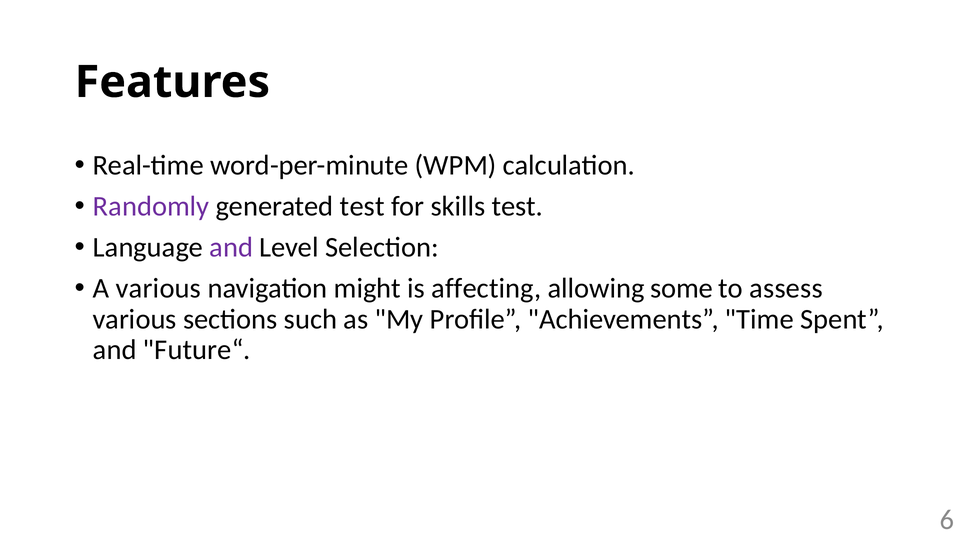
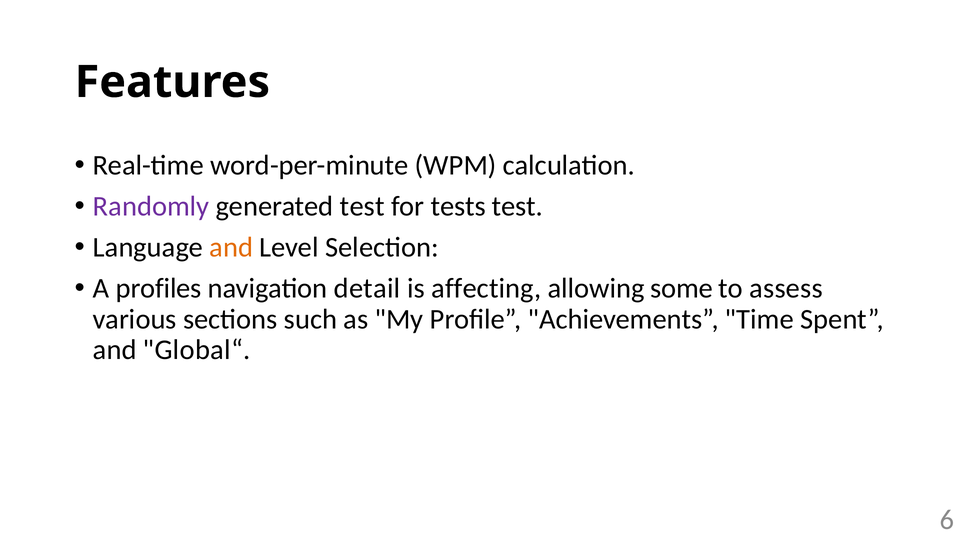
skills: skills -> tests
and at (231, 248) colour: purple -> orange
A various: various -> profiles
might: might -> detail
Future“: Future“ -> Global“
